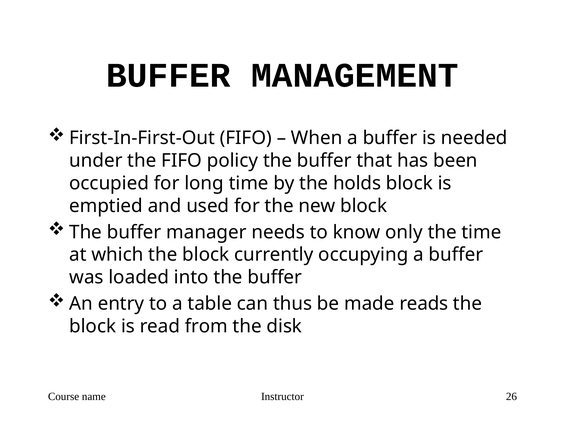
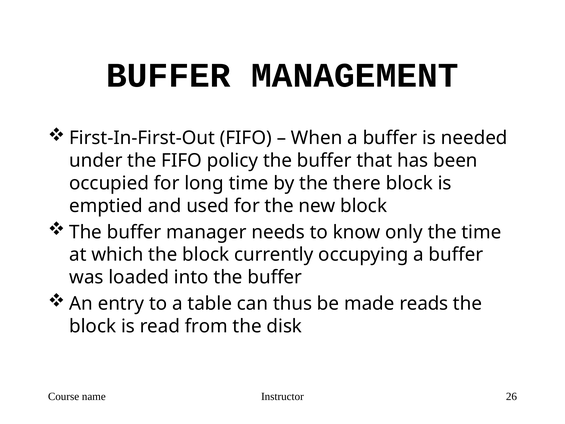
holds: holds -> there
